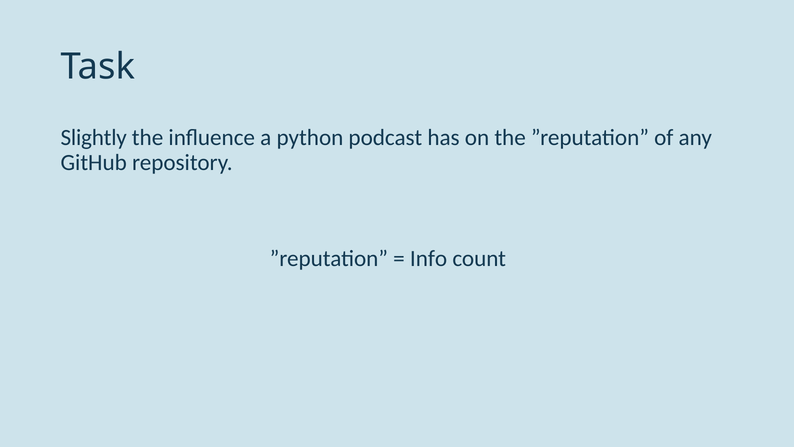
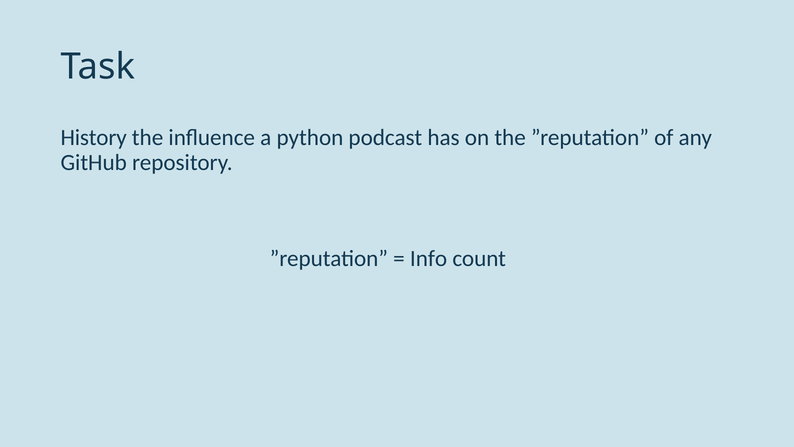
Slightly: Slightly -> History
